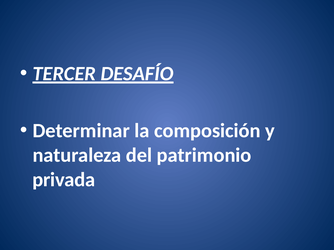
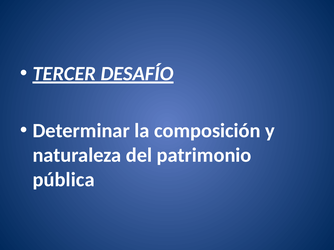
privada: privada -> pública
